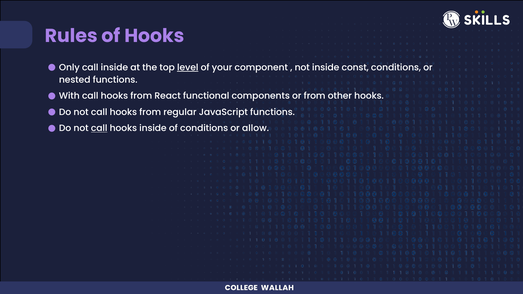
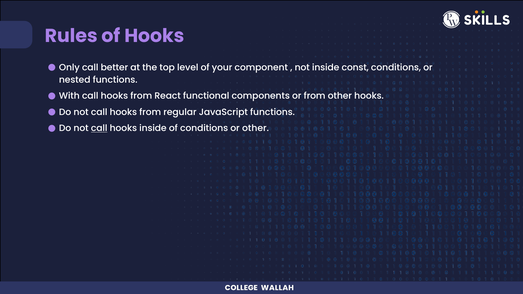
call inside: inside -> better
level underline: present -> none
or allow: allow -> other
